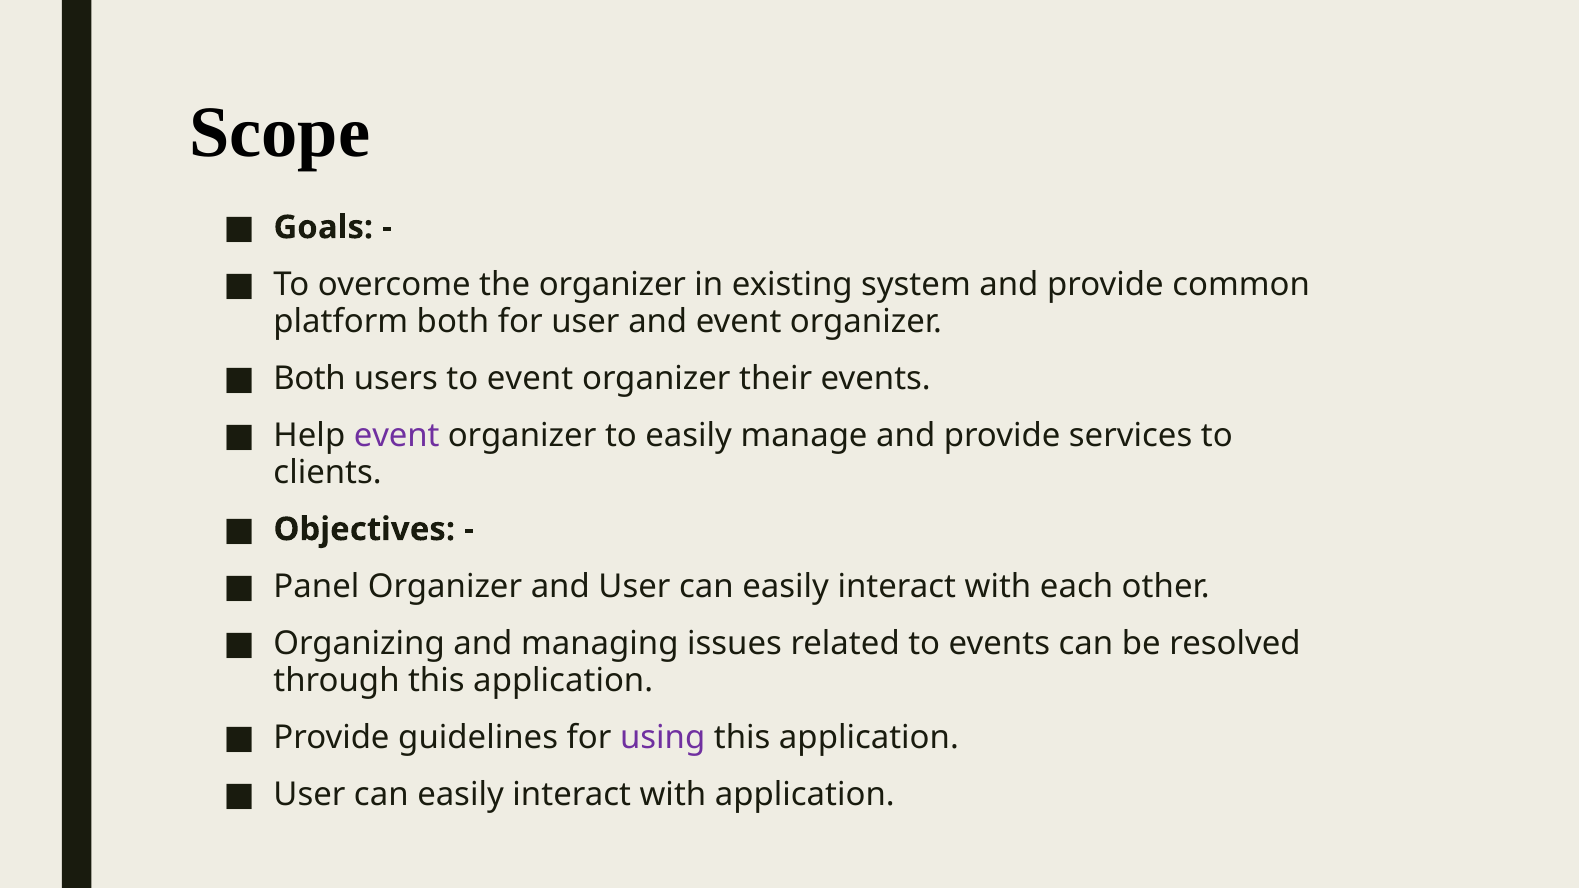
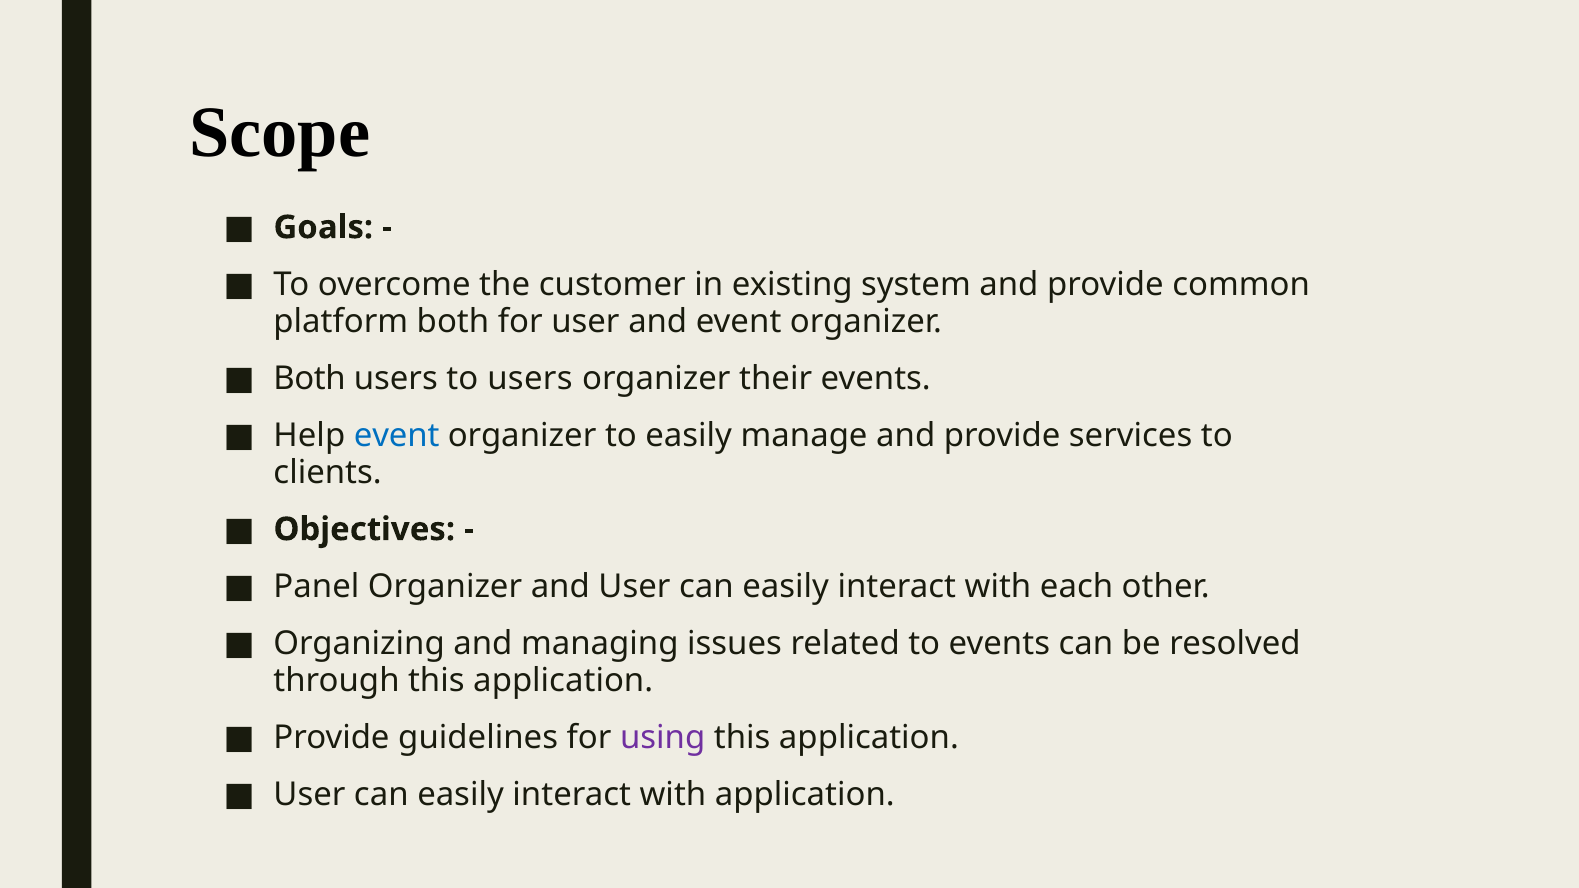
the organizer: organizer -> customer
to event: event -> users
event at (397, 435) colour: purple -> blue
